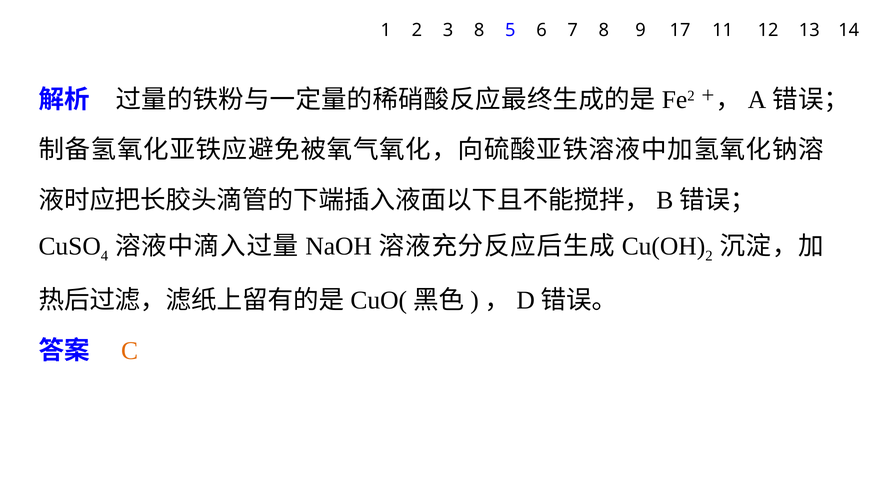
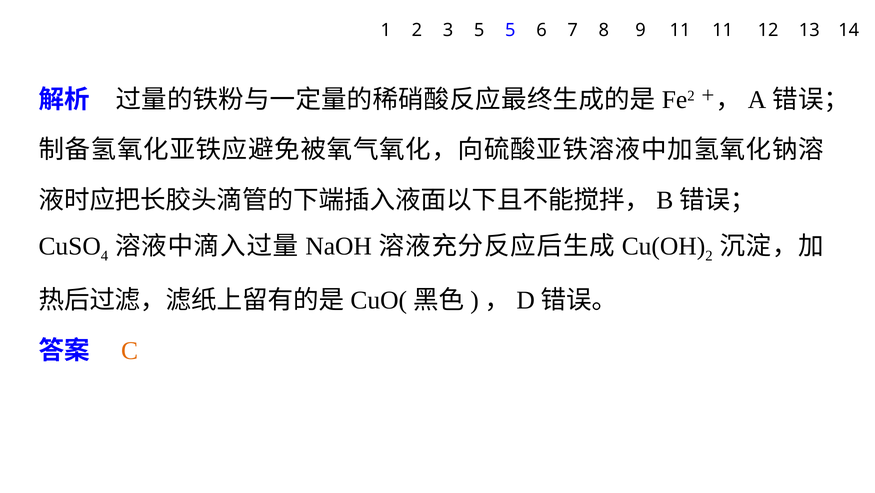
3 8: 8 -> 5
9 17: 17 -> 11
